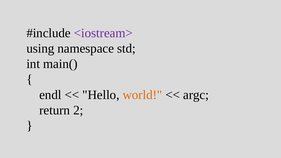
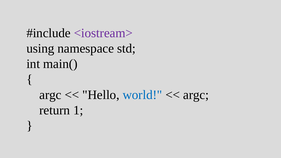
endl at (50, 95): endl -> argc
world colour: orange -> blue
2: 2 -> 1
